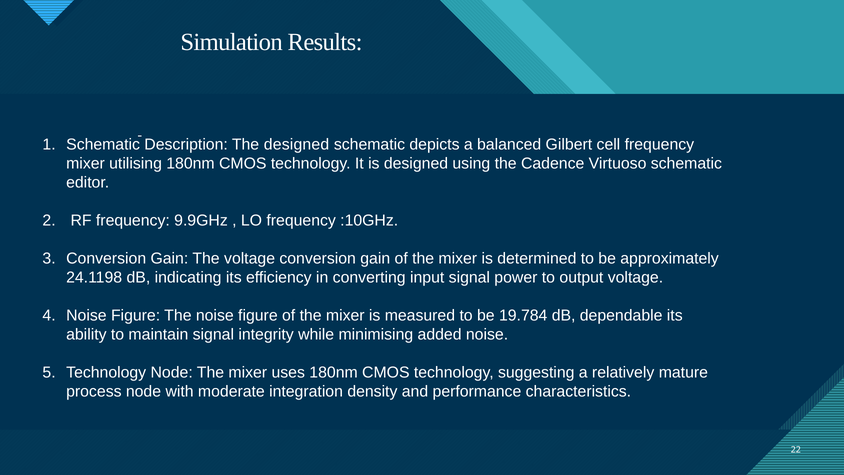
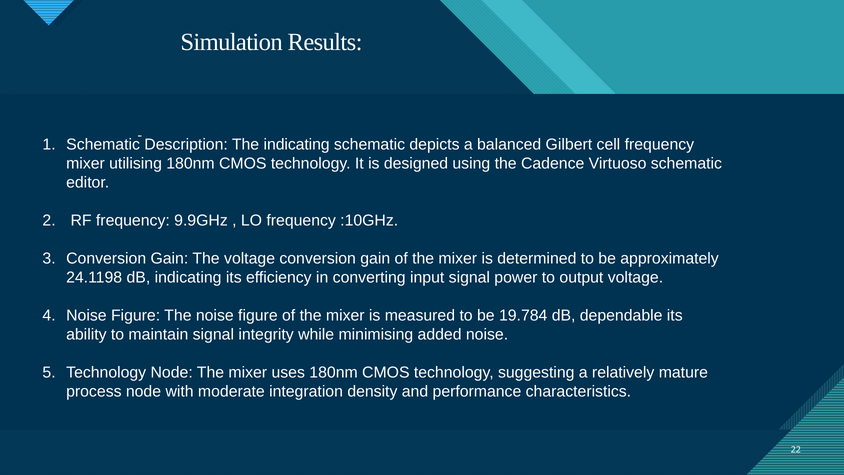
The designed: designed -> indicating
